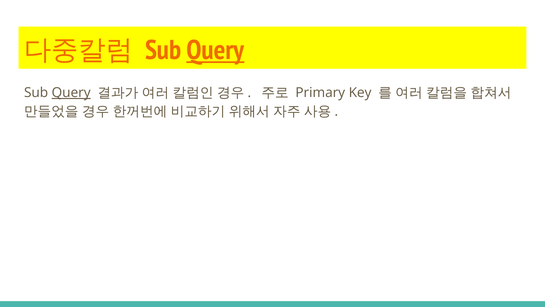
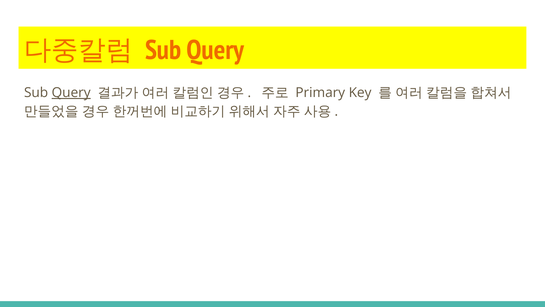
Query at (215, 50) underline: present -> none
